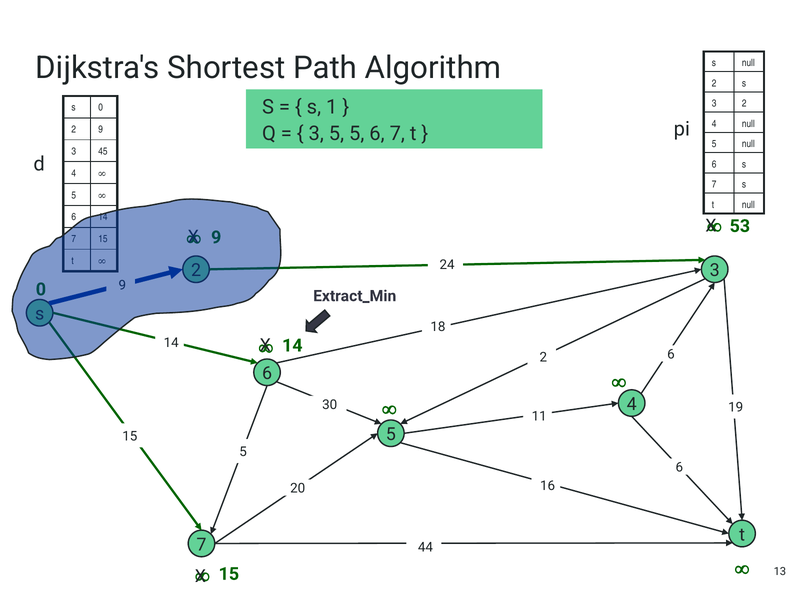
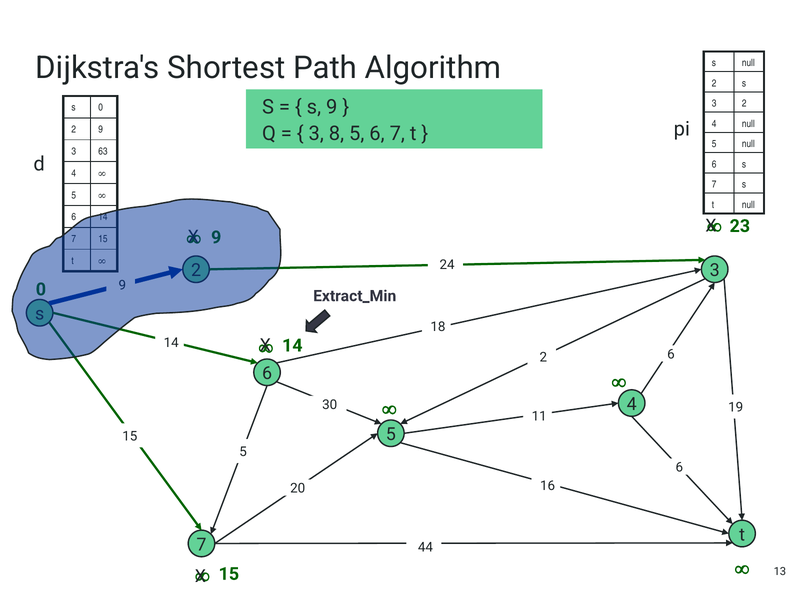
s 1: 1 -> 9
3 5: 5 -> 8
45: 45 -> 63
53: 53 -> 23
